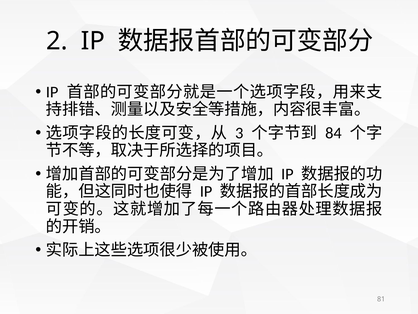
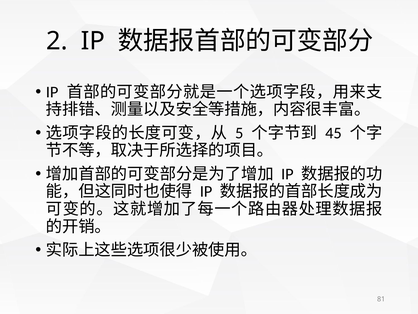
3: 3 -> 5
84: 84 -> 45
